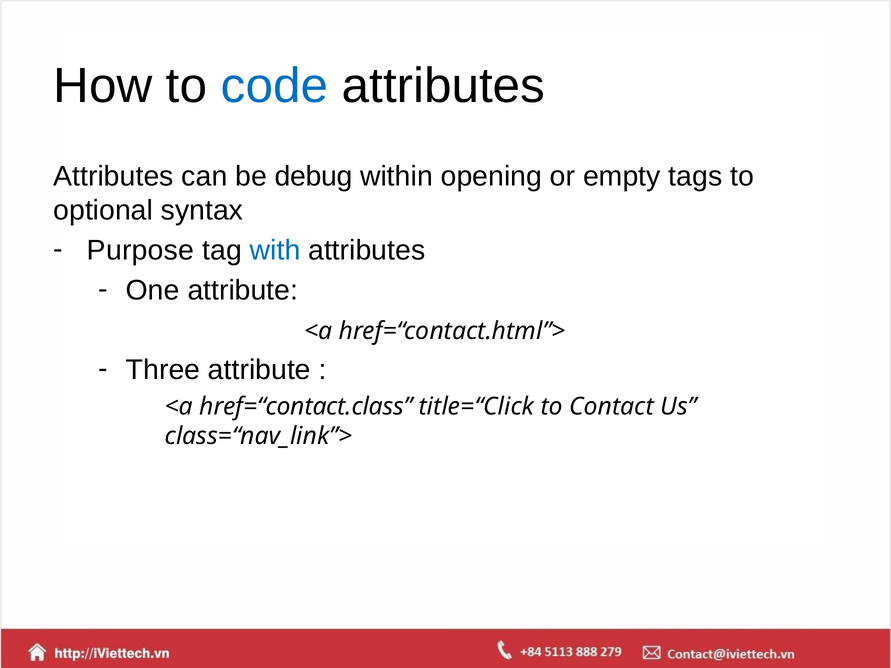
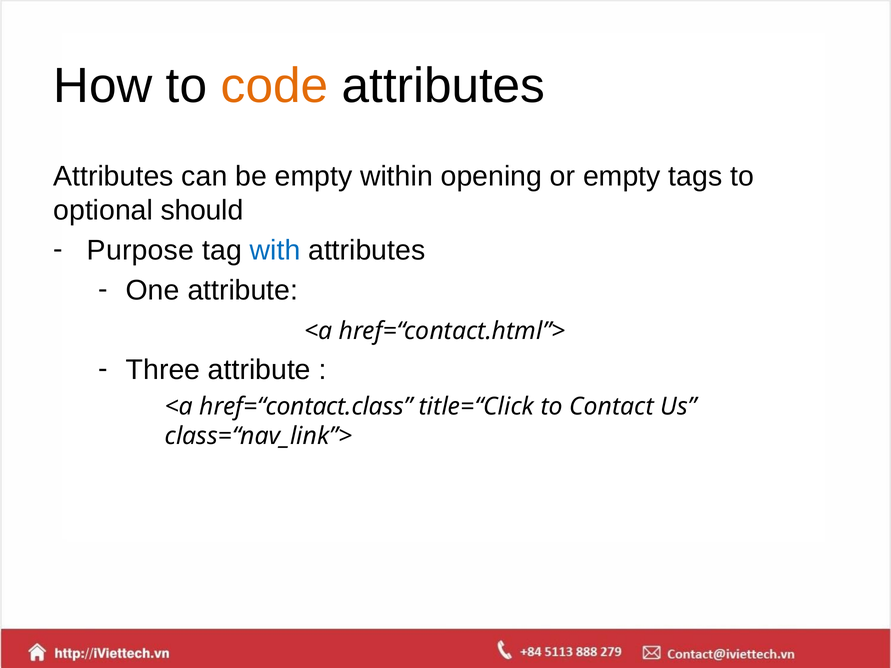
code colour: blue -> orange
be debug: debug -> empty
syntax: syntax -> should
